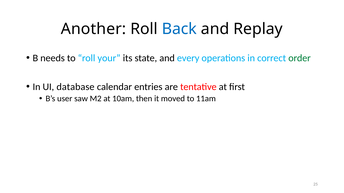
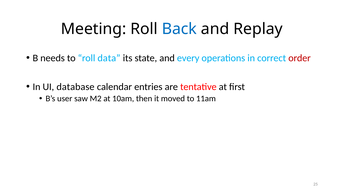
Another: Another -> Meeting
your: your -> data
order colour: green -> red
